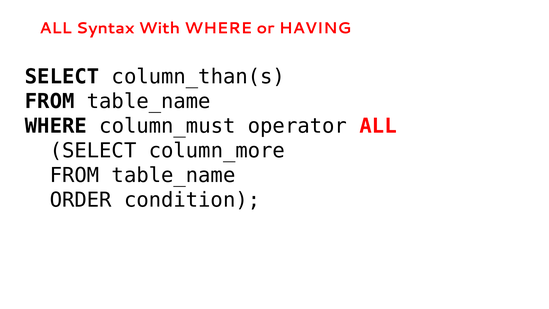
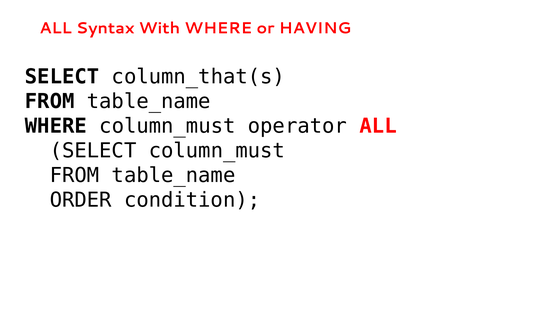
column_than(s: column_than(s -> column_that(s
SELECT column_more: column_more -> column_must
